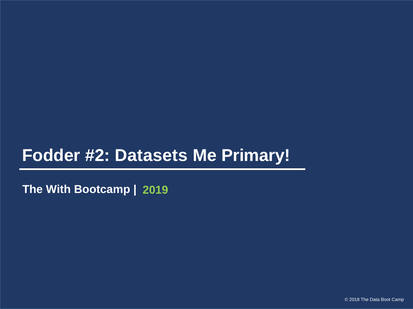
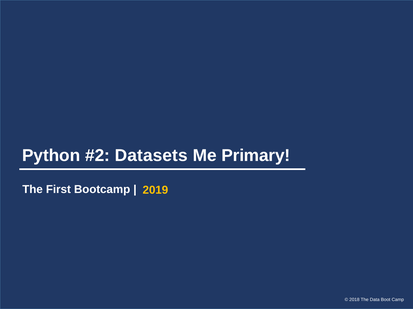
Fodder: Fodder -> Python
With: With -> First
2019 colour: light green -> yellow
